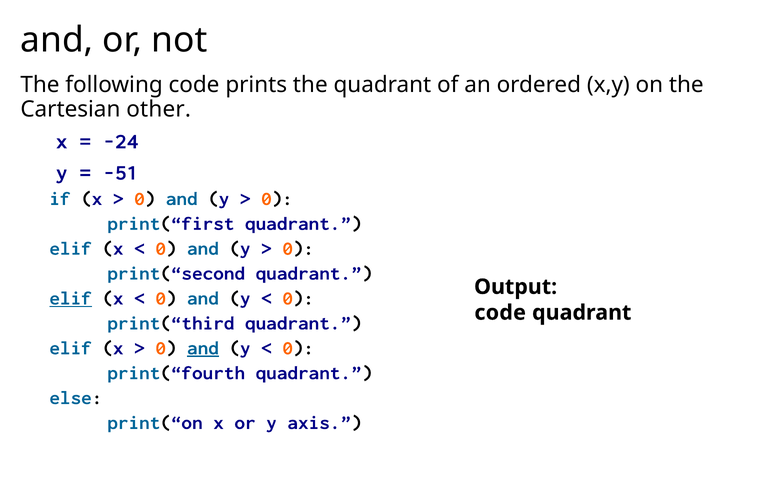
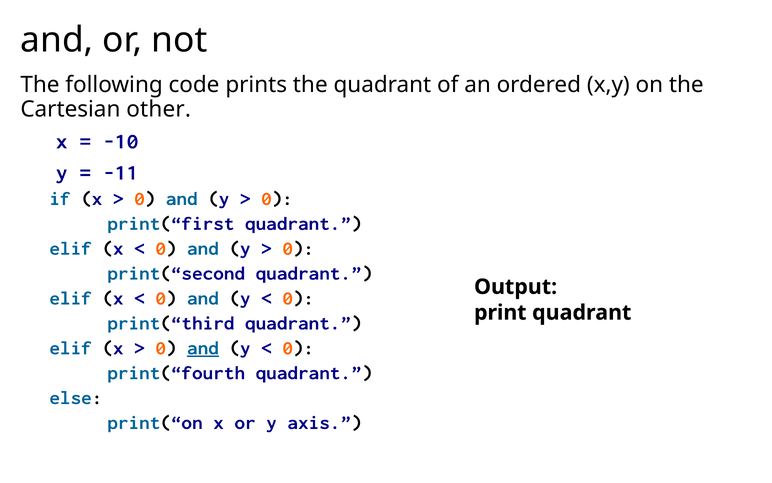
-24: -24 -> -10
-51: -51 -> -11
elif at (71, 298) underline: present -> none
code at (500, 312): code -> print
